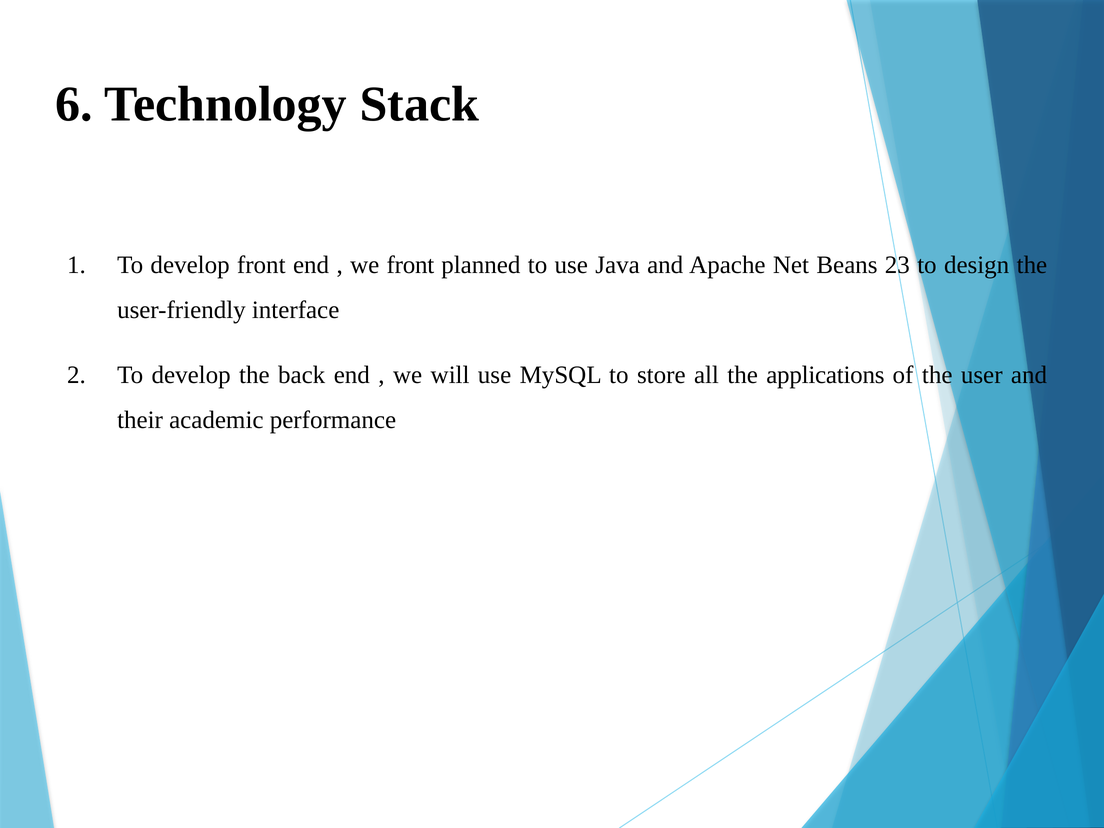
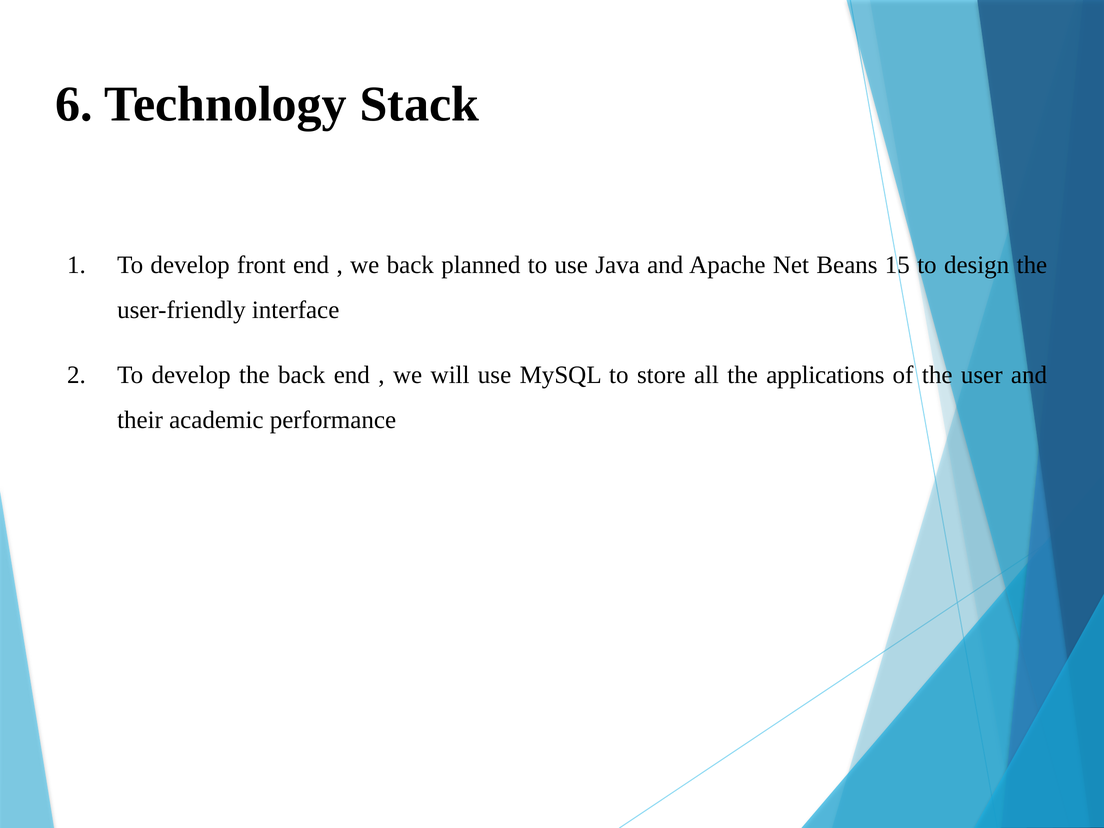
we front: front -> back
23: 23 -> 15
